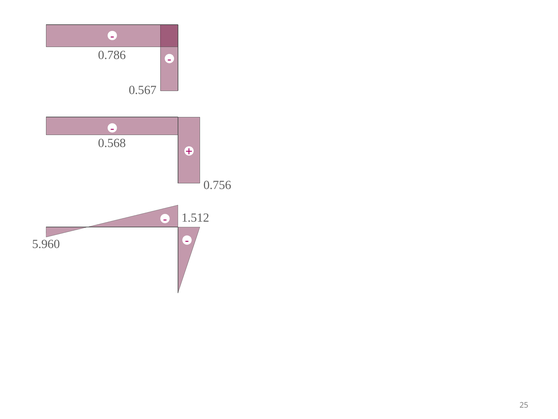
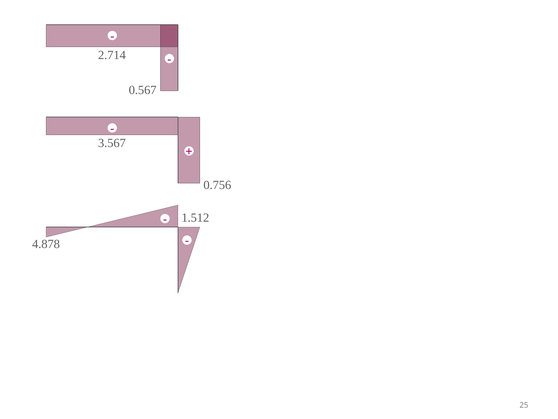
0.786: 0.786 -> 2.714
0.568: 0.568 -> 3.567
5.960: 5.960 -> 4.878
